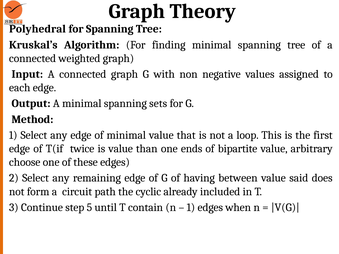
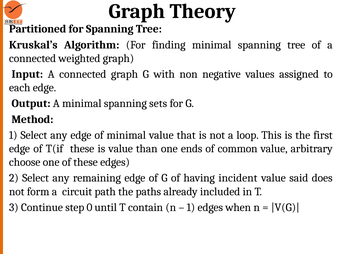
Polyhedral: Polyhedral -> Partitioned
T(if twice: twice -> these
bipartite: bipartite -> common
between: between -> incident
cyclic: cyclic -> paths
5: 5 -> 0
